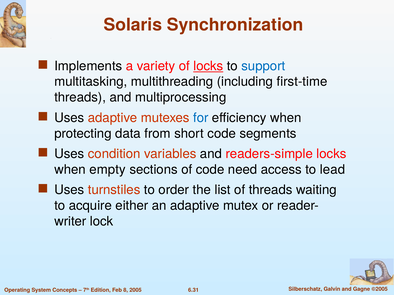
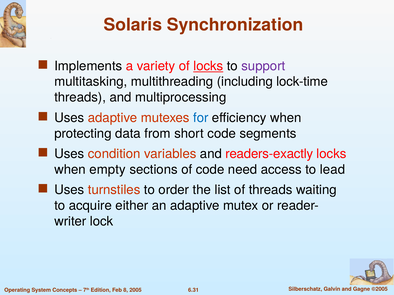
support colour: blue -> purple
first-time: first-time -> lock-time
readers-simple: readers-simple -> readers-exactly
